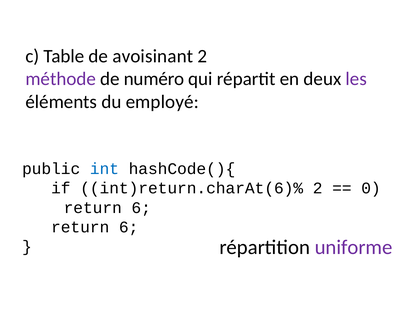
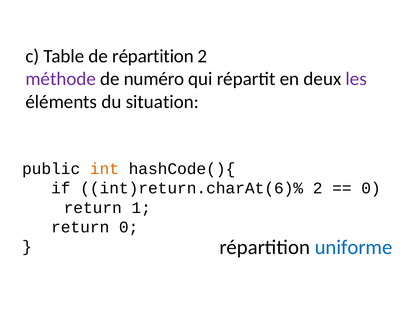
de avoisinant: avoisinant -> répartition
employé: employé -> situation
int colour: blue -> orange
6 at (141, 208): 6 -> 1
6 at (129, 227): 6 -> 0
uniforme colour: purple -> blue
